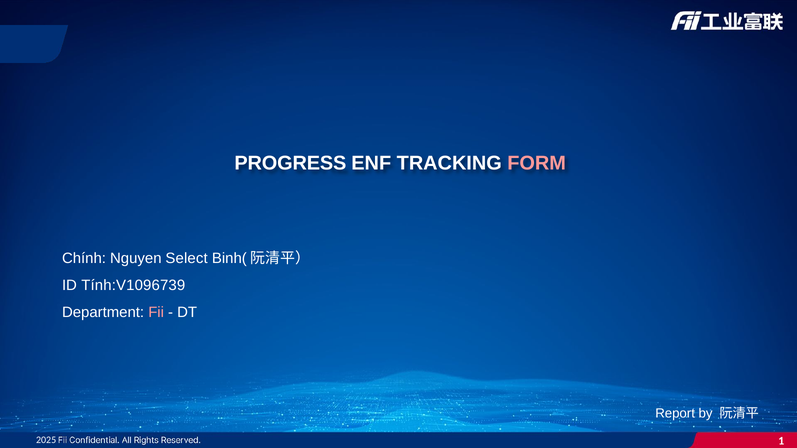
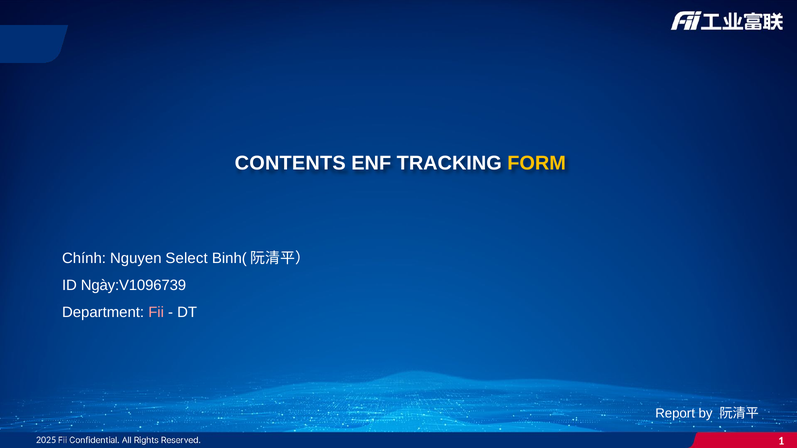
PROGRESS: PROGRESS -> CONTENTS
FORM colour: pink -> yellow
Tính:V1096739: Tính:V1096739 -> Ngày:V1096739
